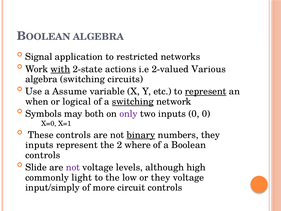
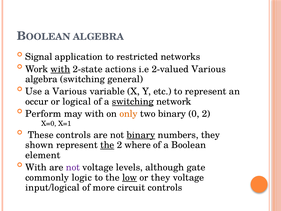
circuits: circuits -> general
a Assume: Assume -> Various
represent at (206, 91) underline: present -> none
when: when -> occur
Symbols: Symbols -> Perform
may both: both -> with
only colour: purple -> orange
two inputs: inputs -> binary
0 0: 0 -> 2
inputs at (39, 145): inputs -> shown
the at (107, 145) underline: none -> present
controls at (43, 155): controls -> element
Slide at (36, 167): Slide -> With
high: high -> gate
light: light -> logic
low underline: none -> present
input/simply: input/simply -> input/logical
